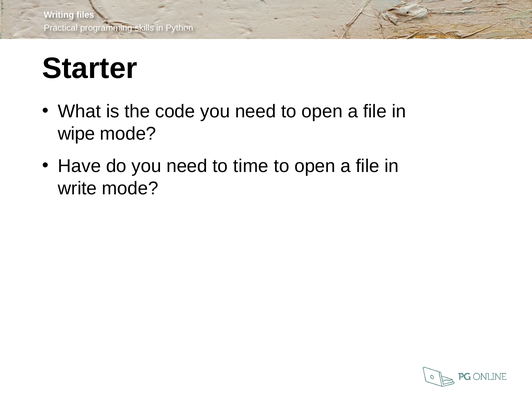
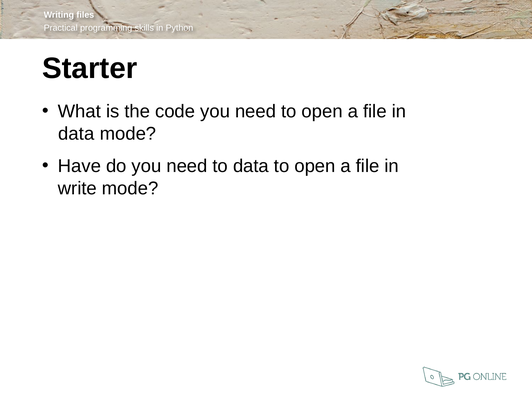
wipe at (76, 134): wipe -> data
to time: time -> data
